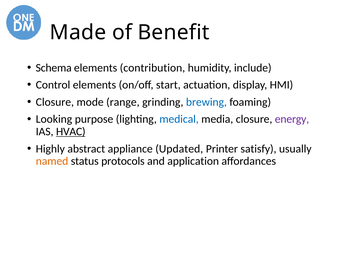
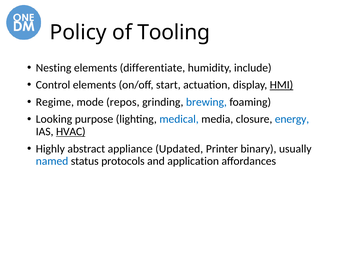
Made: Made -> Policy
Benefit: Benefit -> Tooling
Schema: Schema -> Nesting
contribution: contribution -> differentiate
HMI underline: none -> present
Closure at (55, 102): Closure -> Regime
range: range -> repos
energy colour: purple -> blue
satisfy: satisfy -> binary
named colour: orange -> blue
